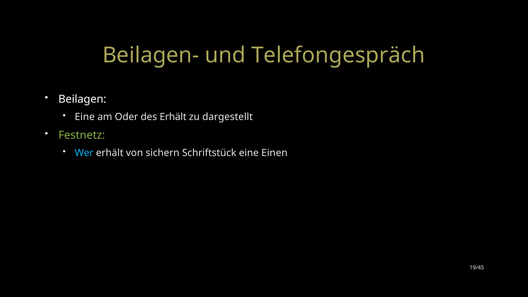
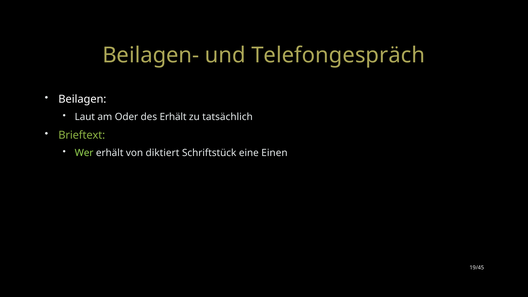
Eine at (85, 117): Eine -> Laut
dargestellt: dargestellt -> tatsächlich
Festnetz: Festnetz -> Brieftext
Wer colour: light blue -> light green
sichern: sichern -> diktiert
